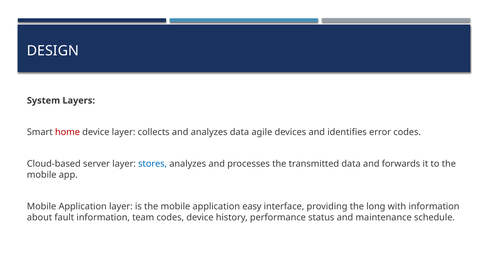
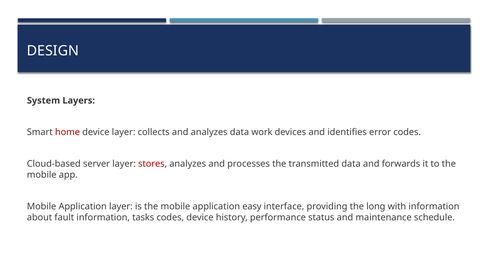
agile: agile -> work
stores colour: blue -> red
team: team -> tasks
